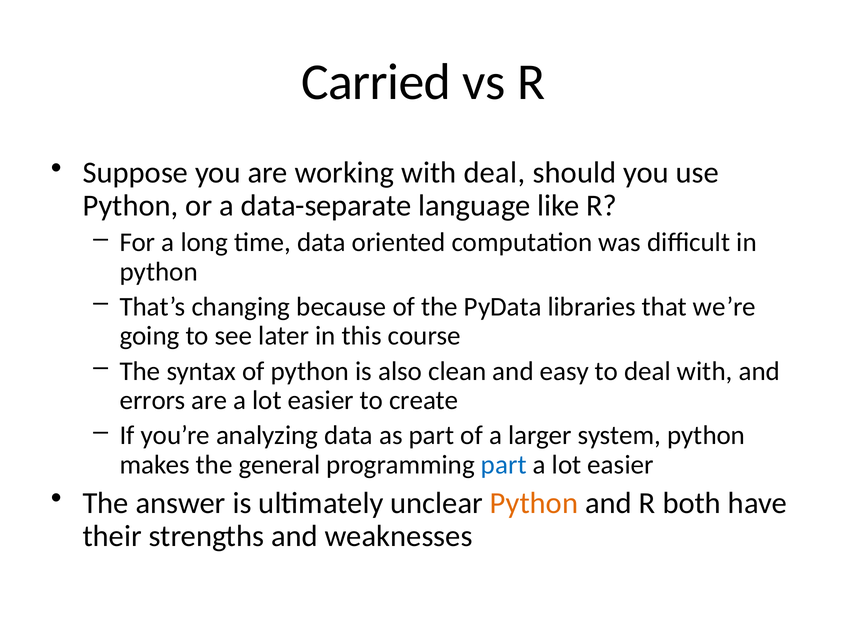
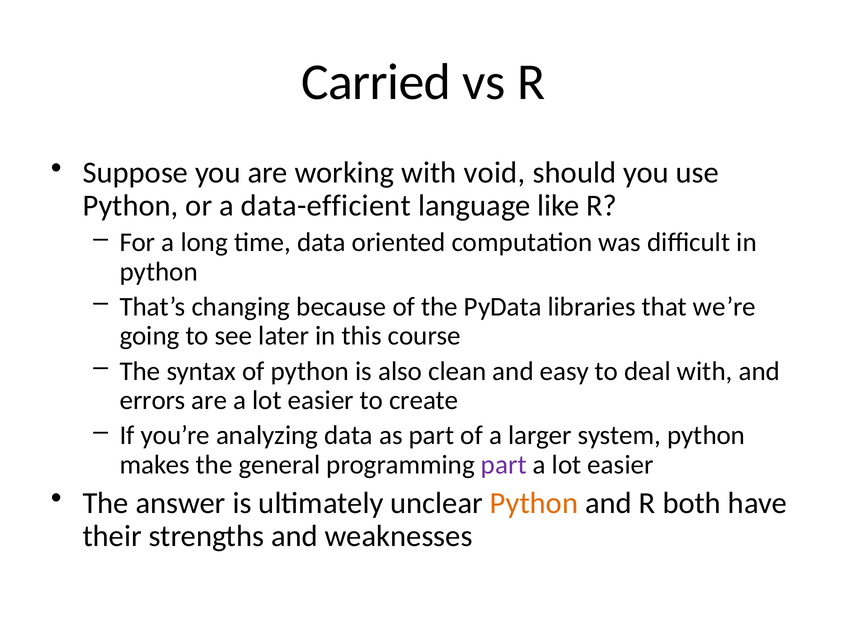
with deal: deal -> void
data-separate: data-separate -> data-efficient
part at (504, 465) colour: blue -> purple
